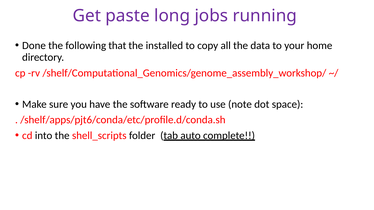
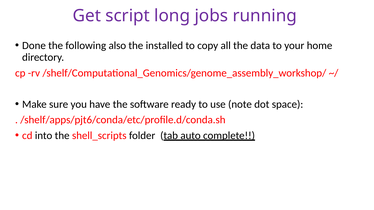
paste: paste -> script
that: that -> also
